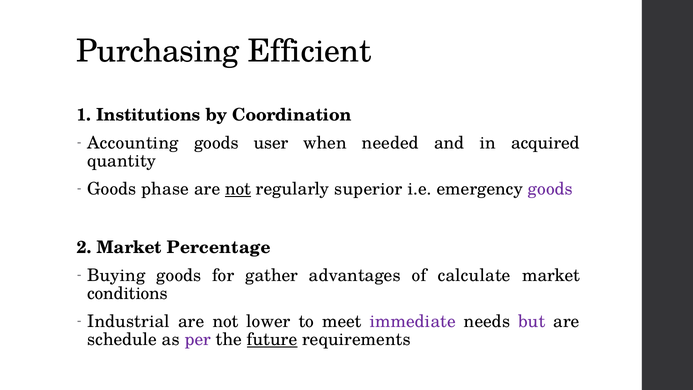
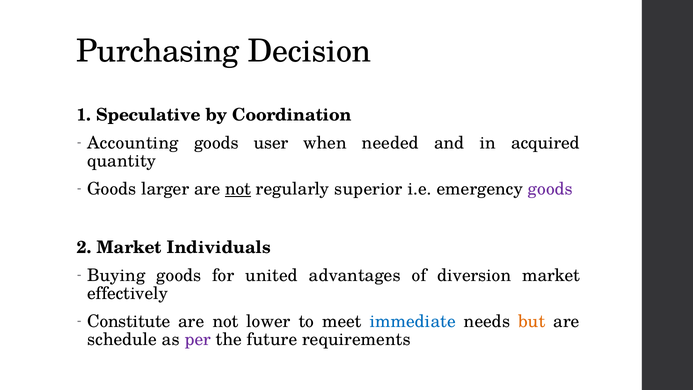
Efficient: Efficient -> Decision
Institutions: Institutions -> Speculative
phase: phase -> larger
Percentage: Percentage -> Individuals
gather: gather -> united
calculate: calculate -> diversion
conditions: conditions -> effectively
Industrial: Industrial -> Constitute
immediate colour: purple -> blue
but colour: purple -> orange
future underline: present -> none
